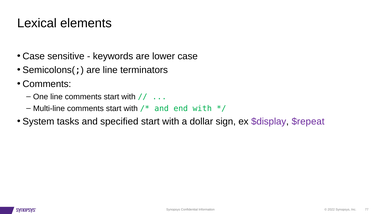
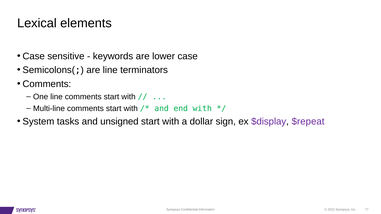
specified: specified -> unsigned
